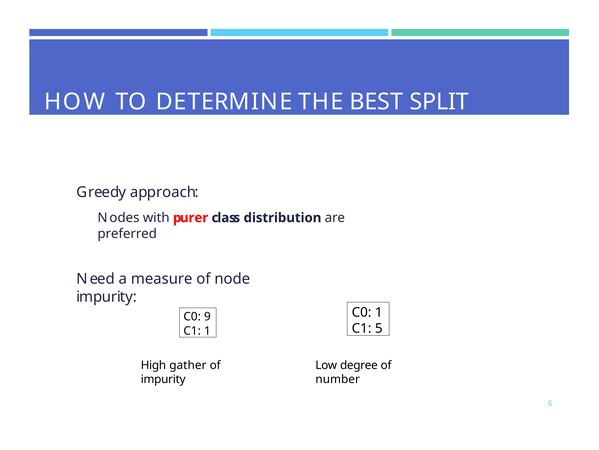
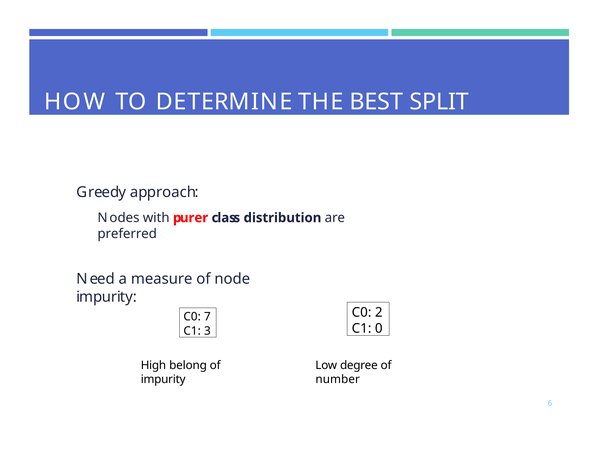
C0 1: 1 -> 2
9: 9 -> 7
5: 5 -> 0
C1 1: 1 -> 3
gather: gather -> belong
